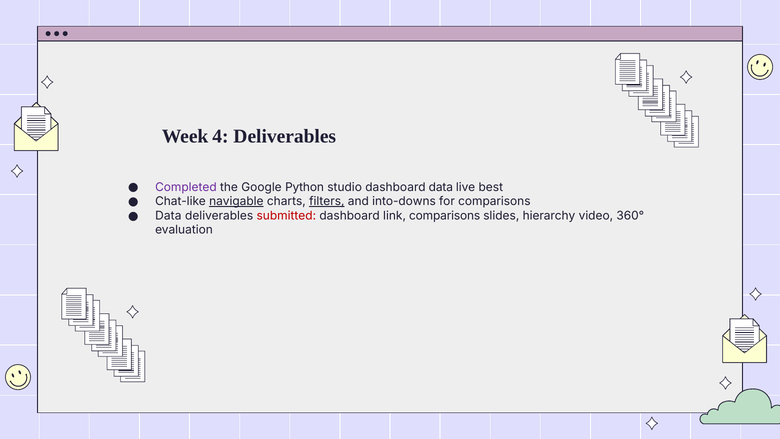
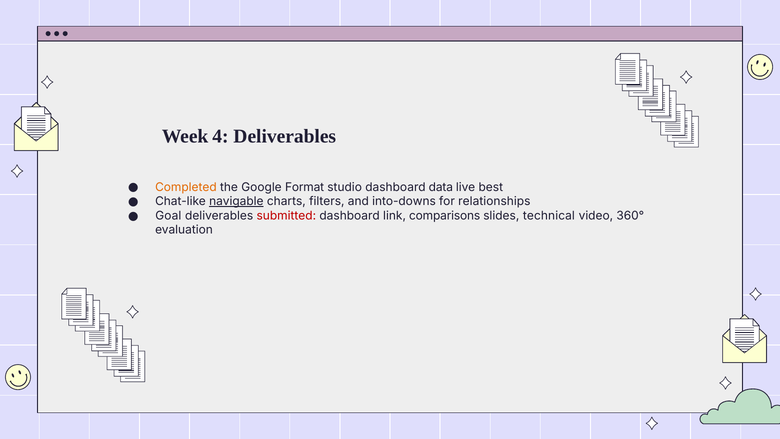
Completed colour: purple -> orange
Python: Python -> Format
filters underline: present -> none
for comparisons: comparisons -> relationships
Data at (168, 216): Data -> Goal
hierarchy: hierarchy -> technical
